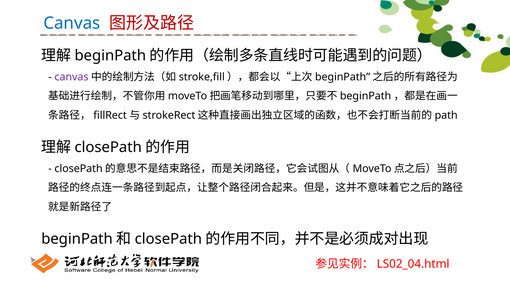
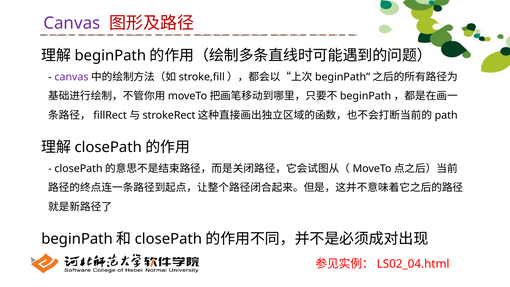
Canvas at (72, 23) colour: blue -> purple
